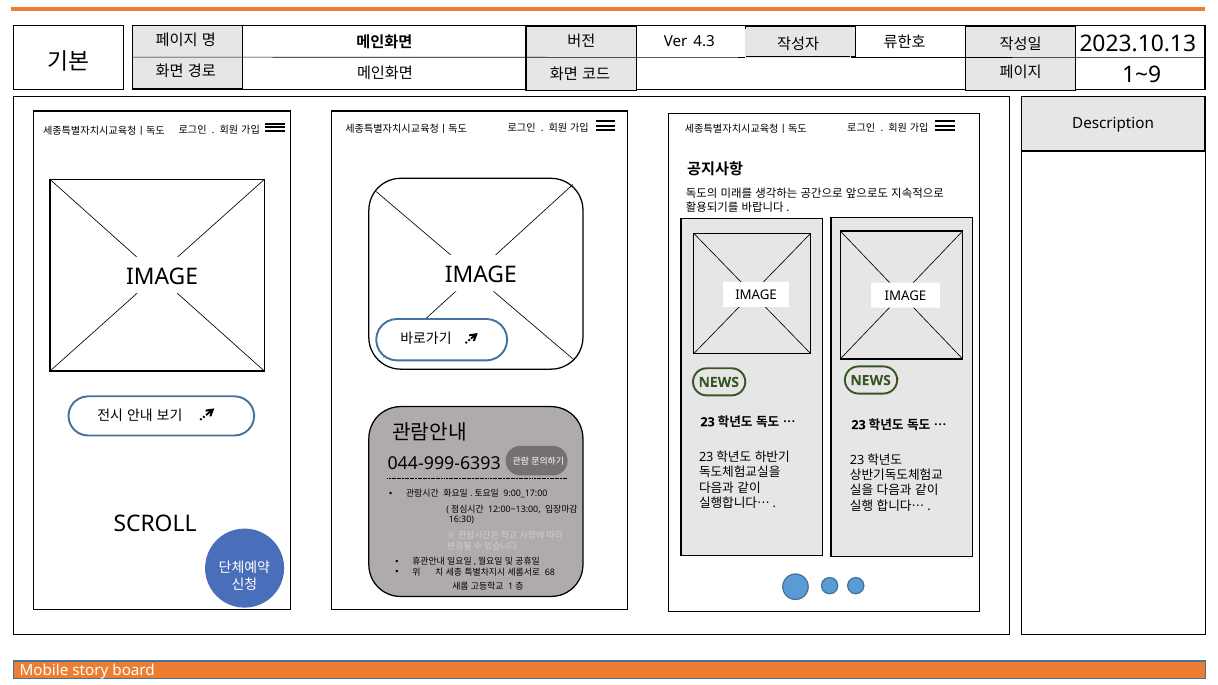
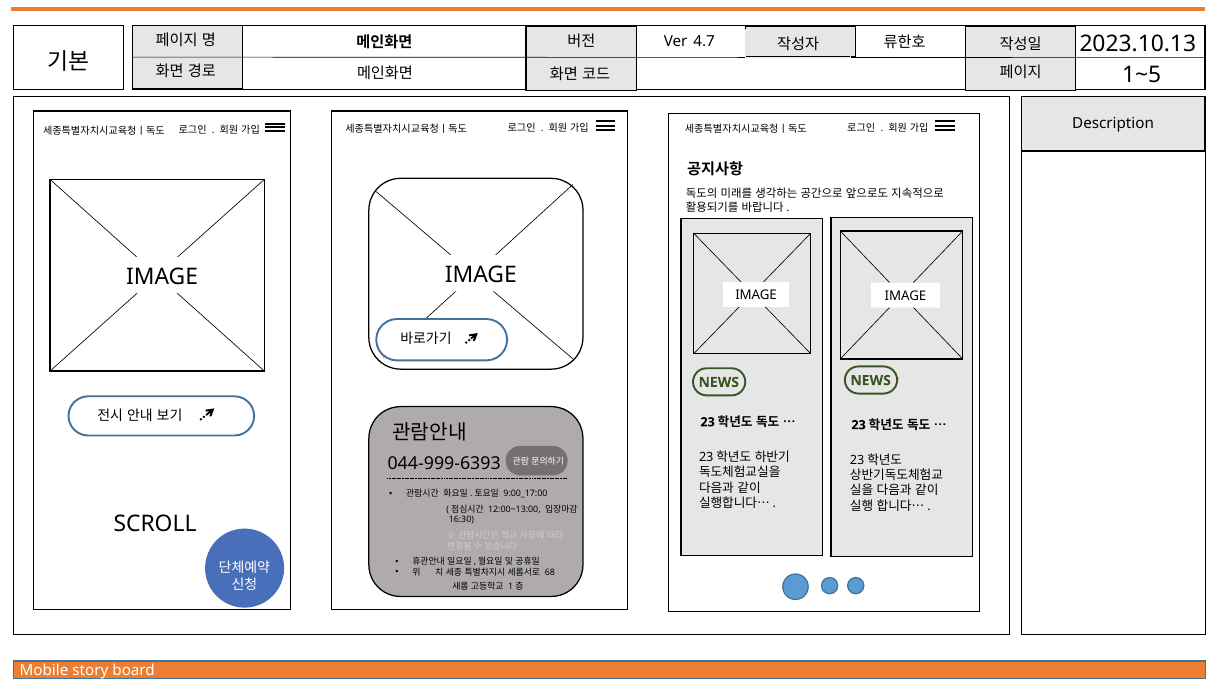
4.3: 4.3 -> 4.7
1~9: 1~9 -> 1~5
